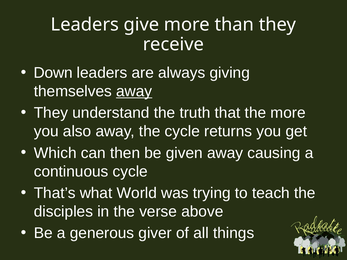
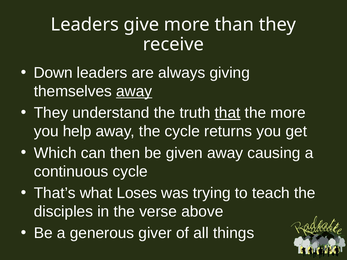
that underline: none -> present
also: also -> help
World: World -> Loses
